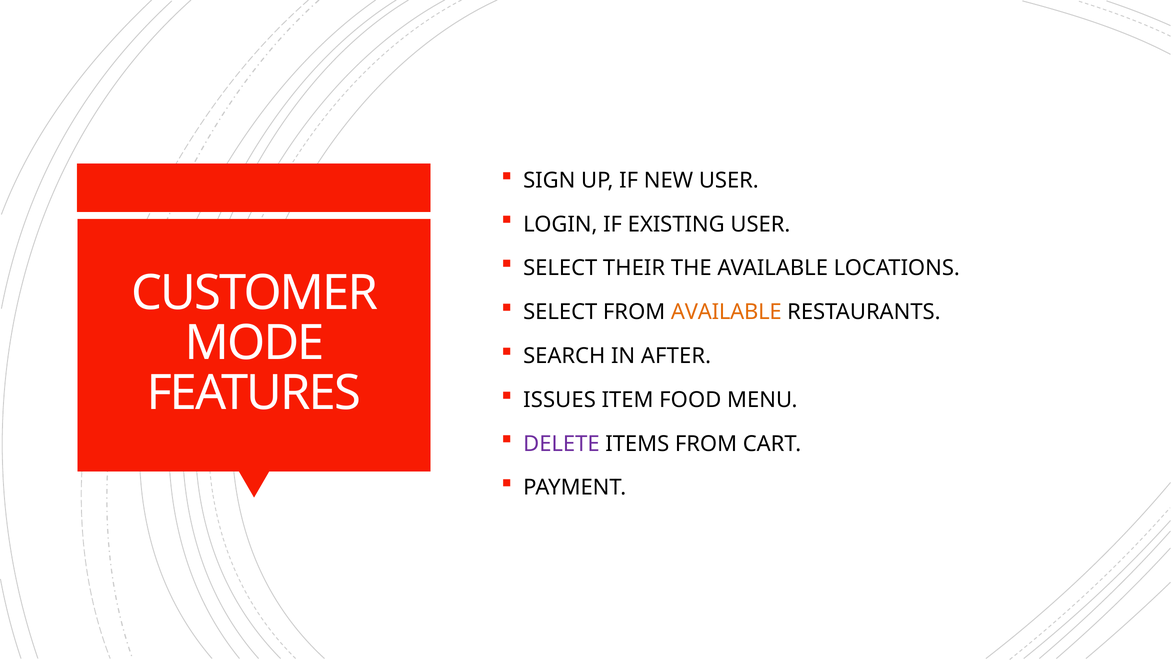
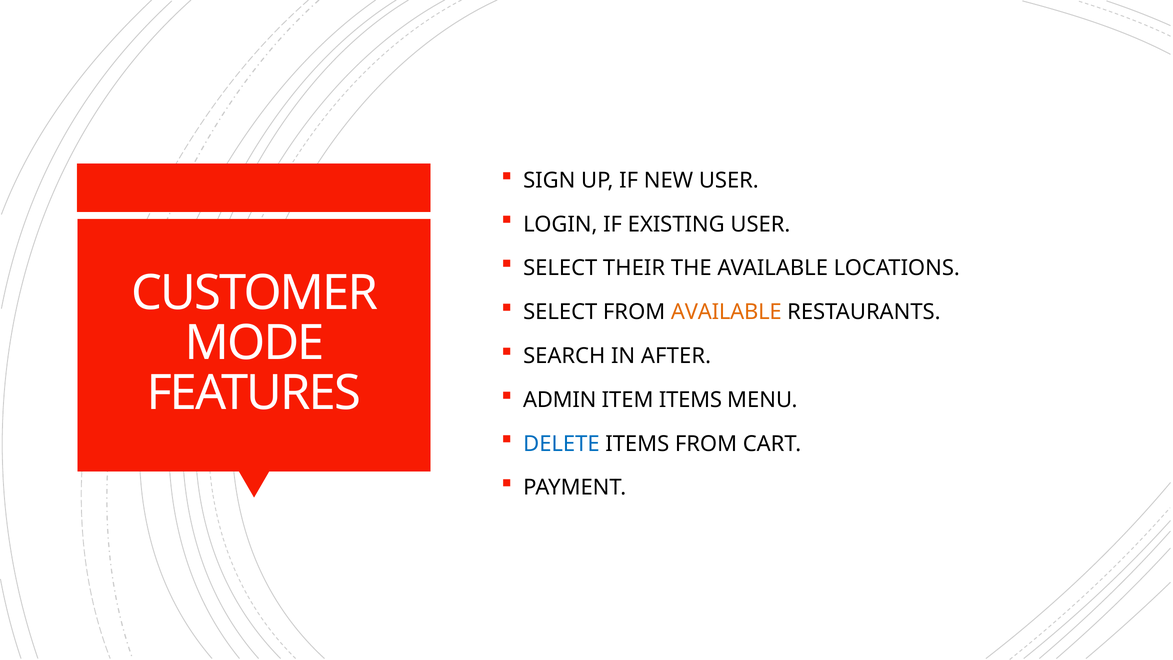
ISSUES: ISSUES -> ADMIN
ITEM FOOD: FOOD -> ITEMS
DELETE colour: purple -> blue
